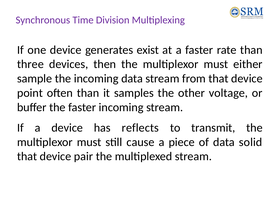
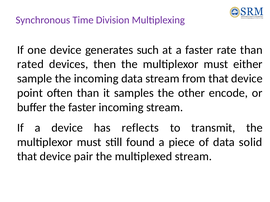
exist: exist -> such
three: three -> rated
voltage: voltage -> encode
cause: cause -> found
